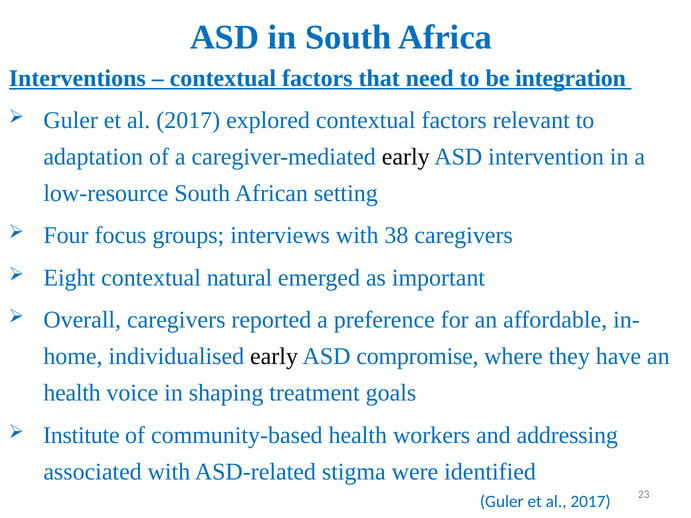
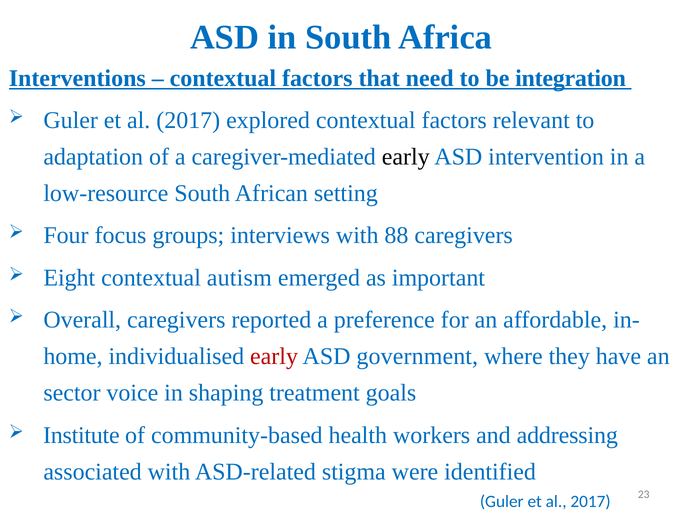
38: 38 -> 88
natural: natural -> autism
early at (274, 357) colour: black -> red
compromise: compromise -> government
health at (72, 393): health -> sector
